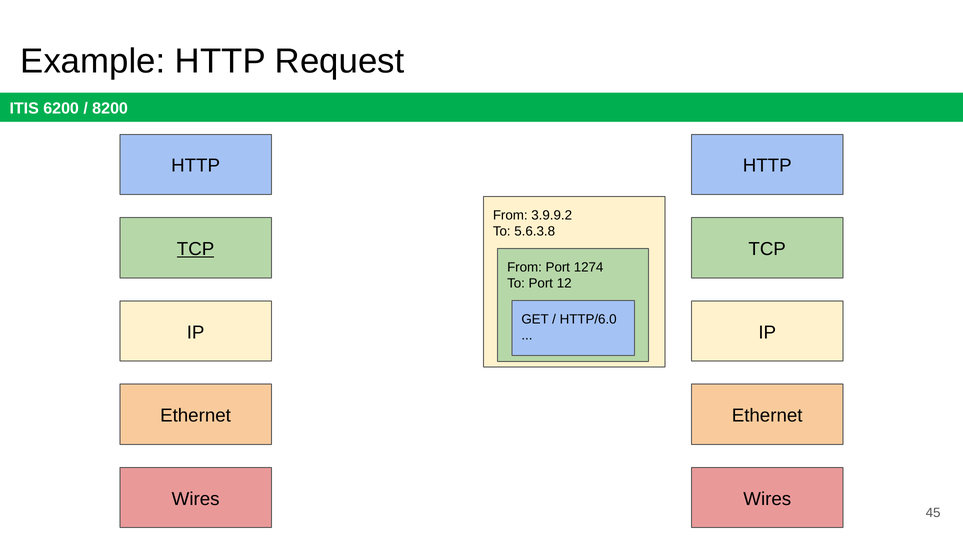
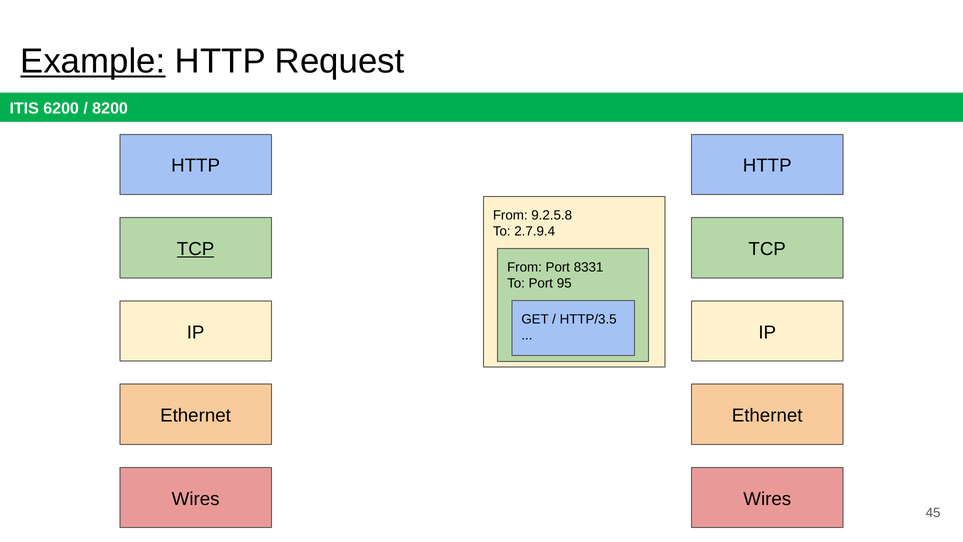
Example underline: none -> present
3.9.9.2: 3.9.9.2 -> 9.2.5.8
5.6.3.8: 5.6.3.8 -> 2.7.9.4
1274: 1274 -> 8331
12: 12 -> 95
HTTP/6.0: HTTP/6.0 -> HTTP/3.5
